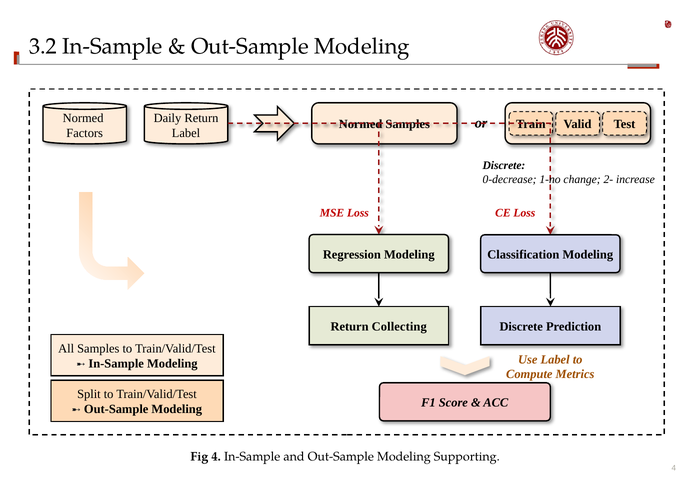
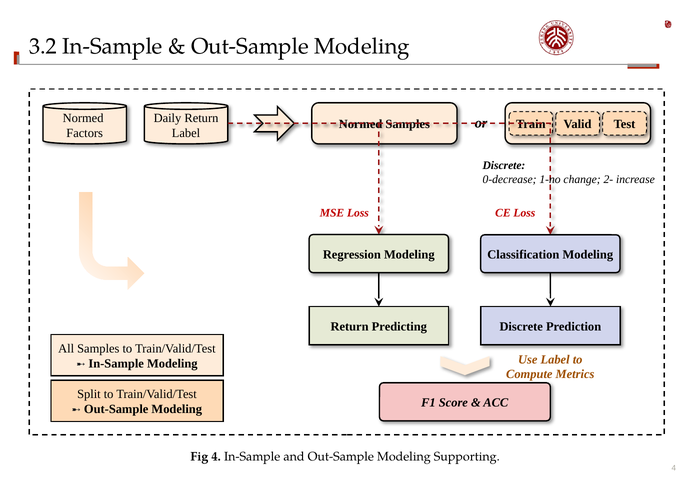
Collecting: Collecting -> Predicting
